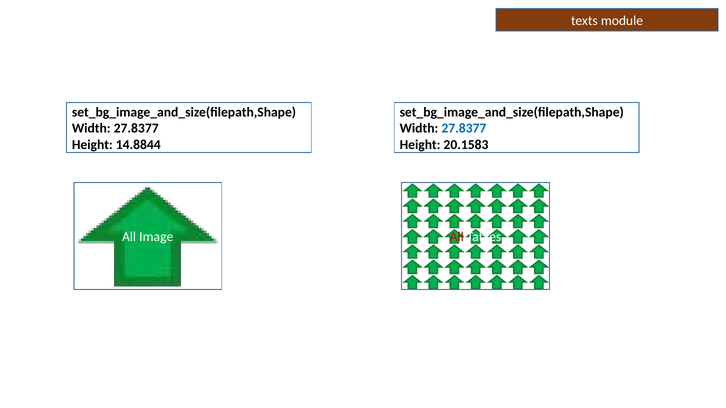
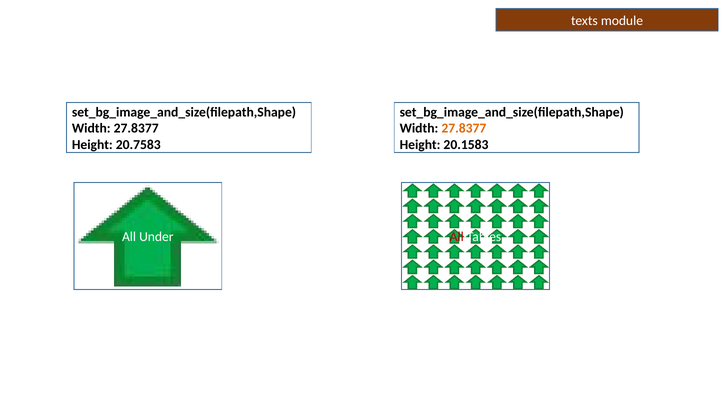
27.8377 at (464, 129) colour: blue -> orange
14.8844: 14.8844 -> 20.7583
Image: Image -> Under
